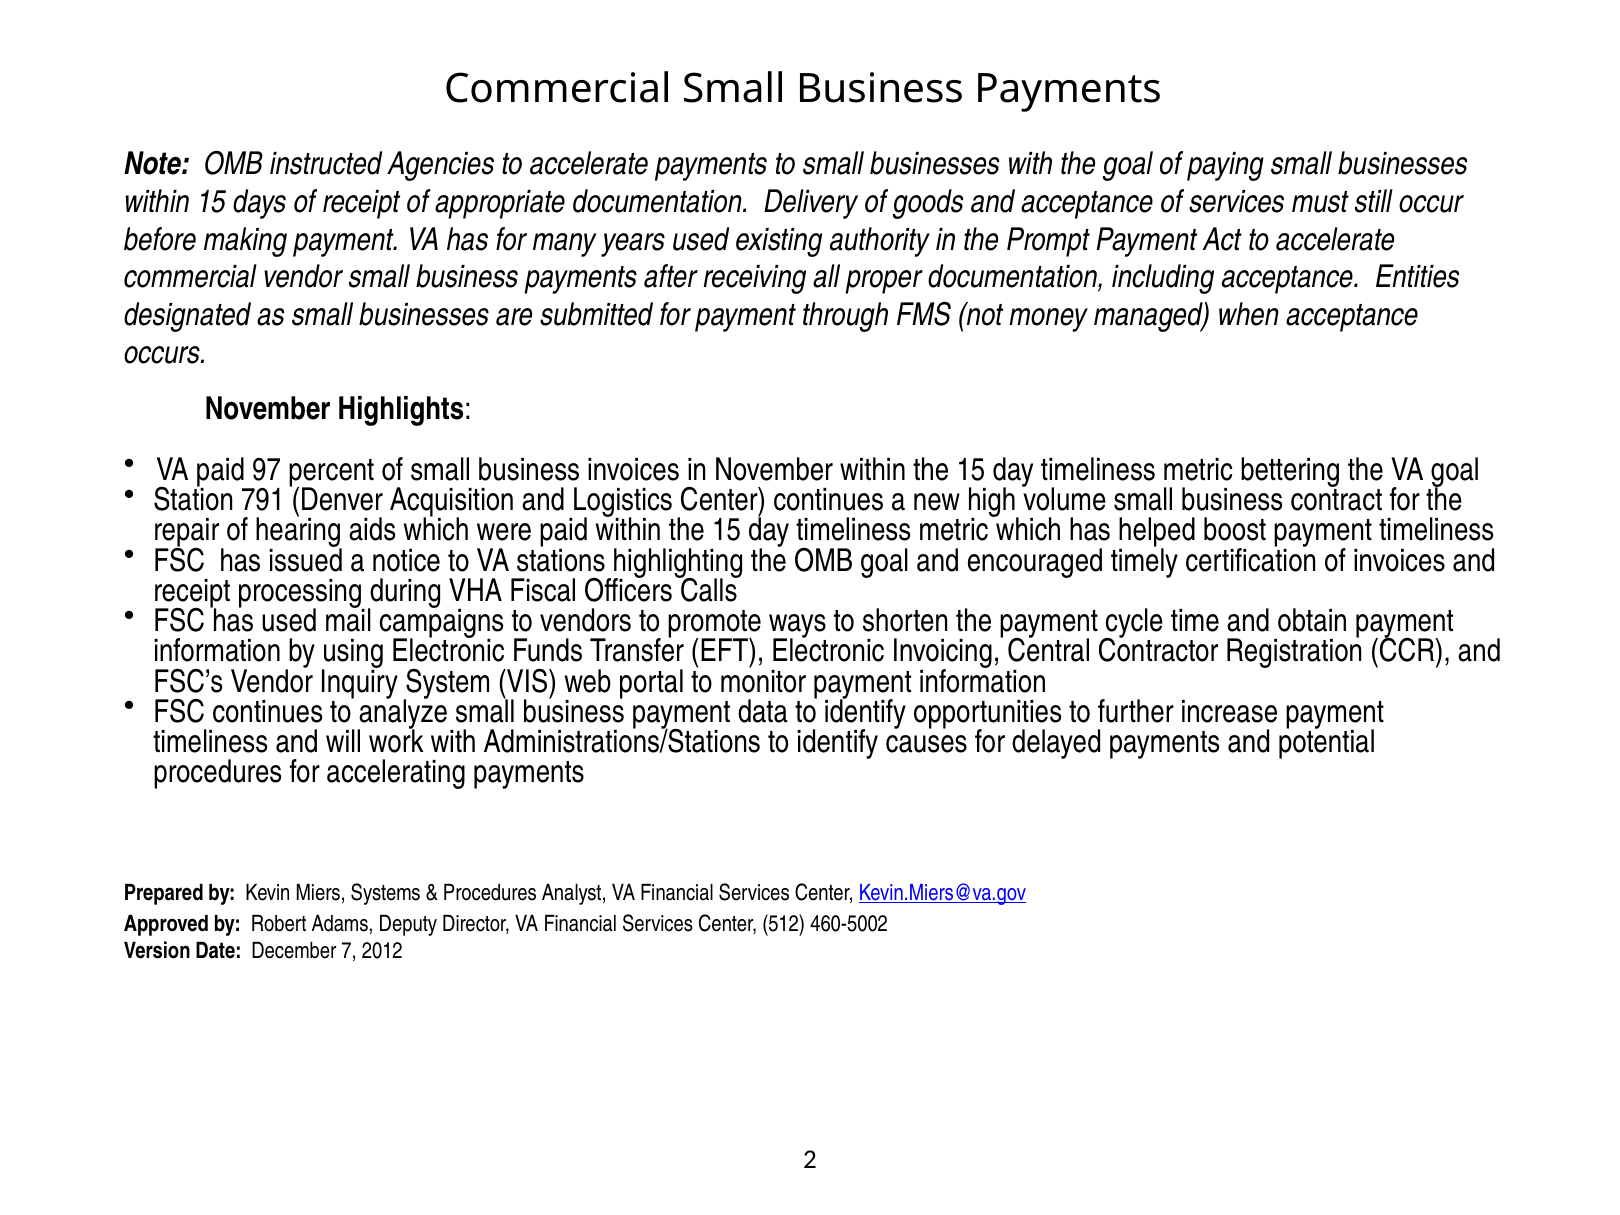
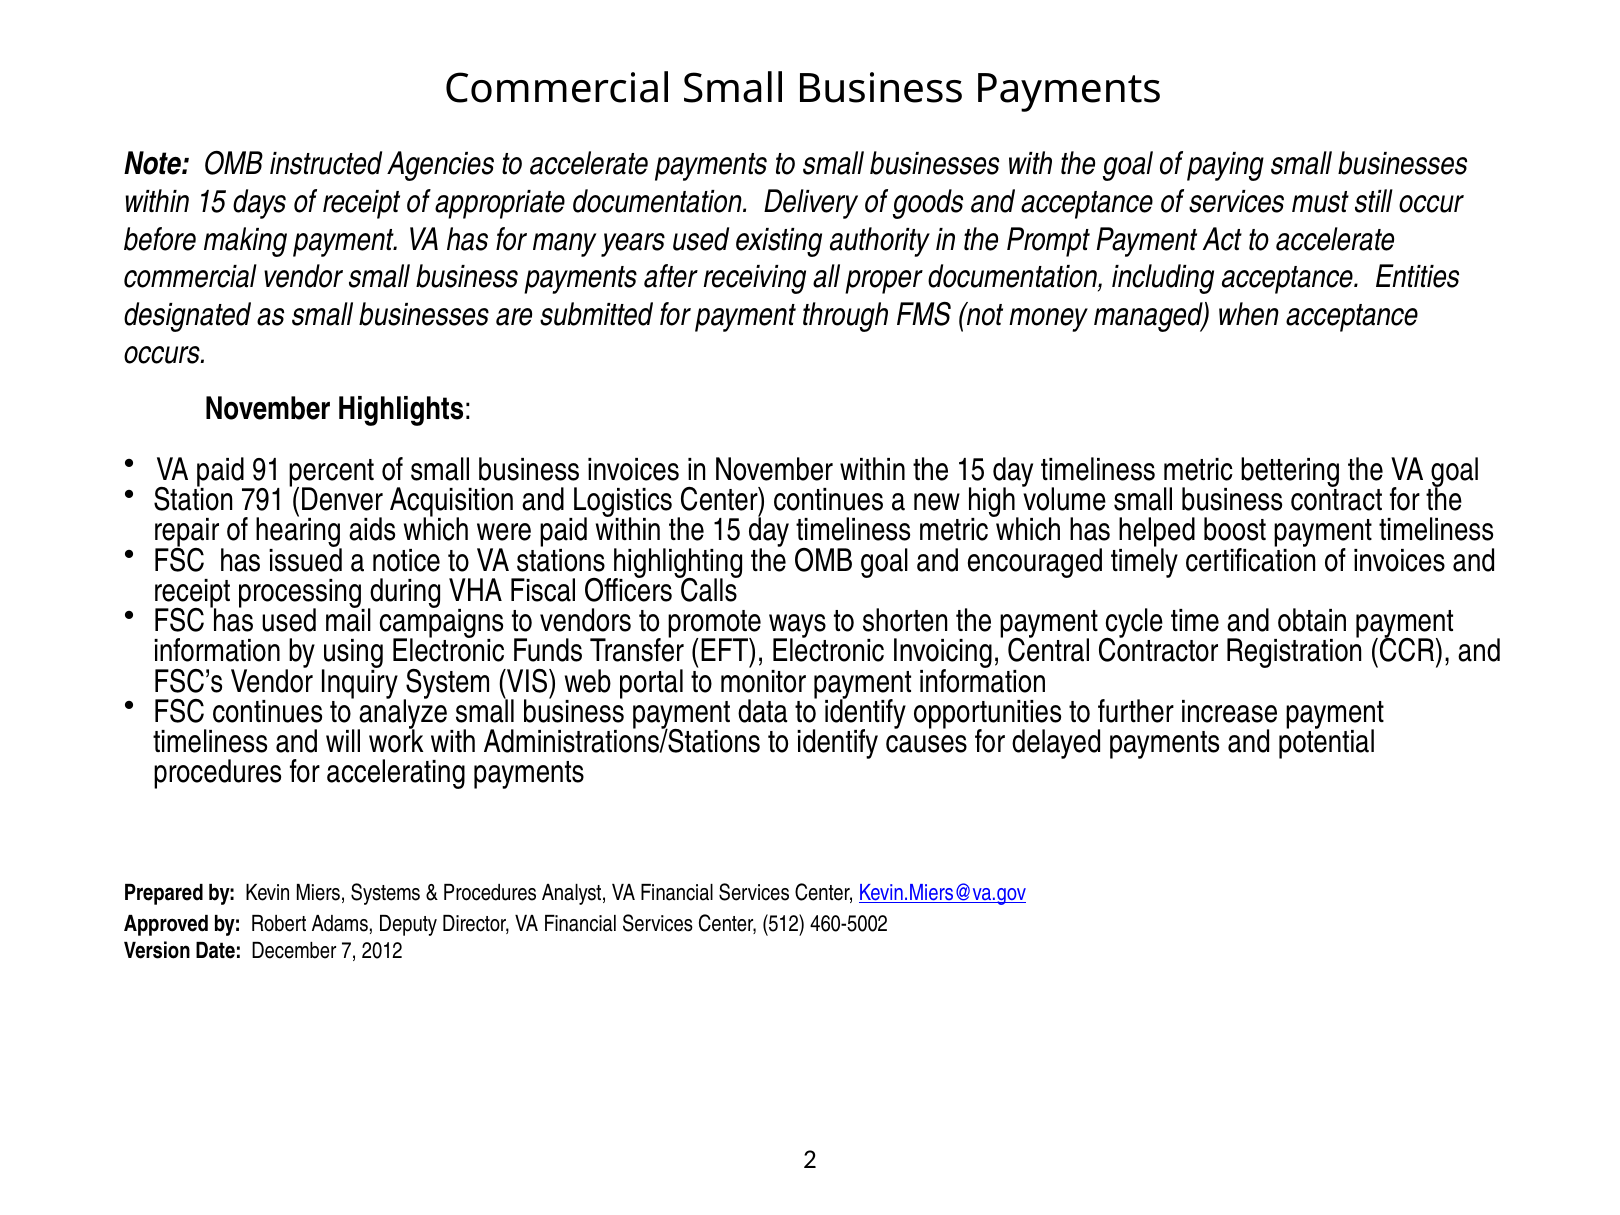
97: 97 -> 91
